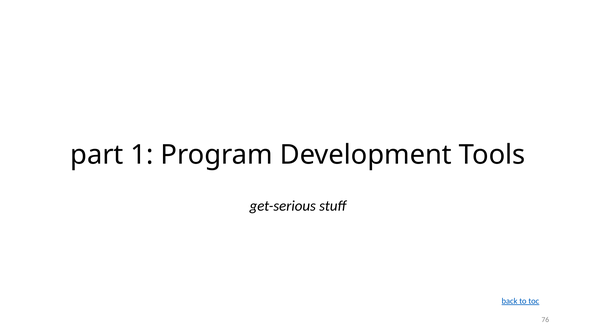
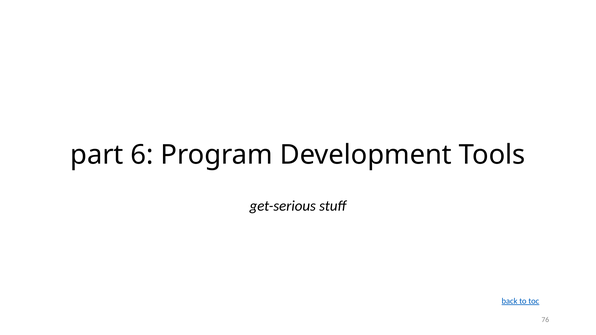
1: 1 -> 6
